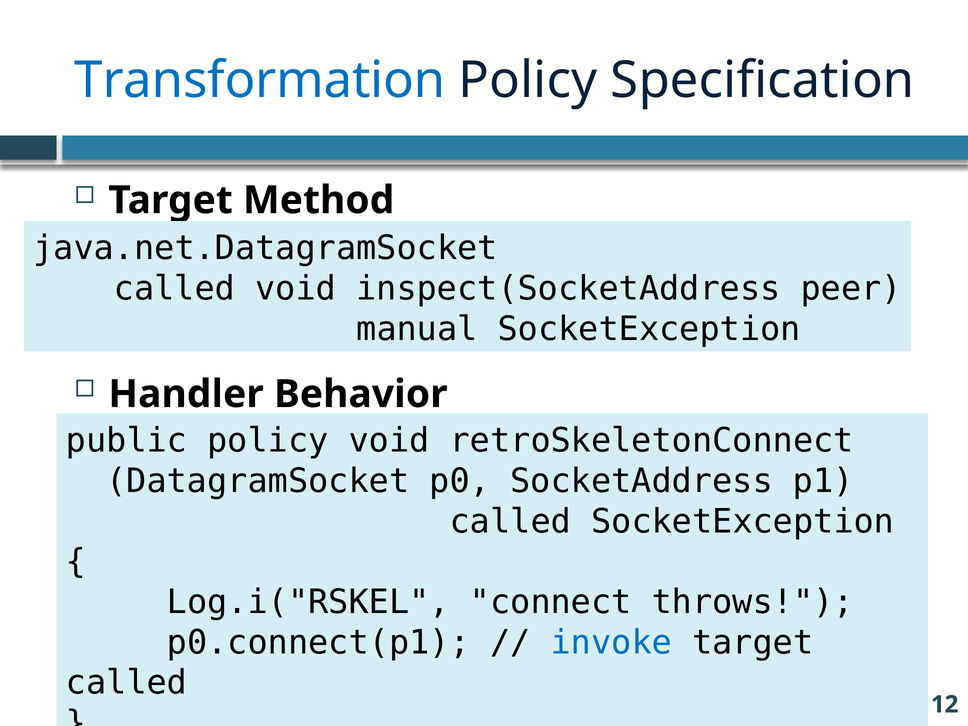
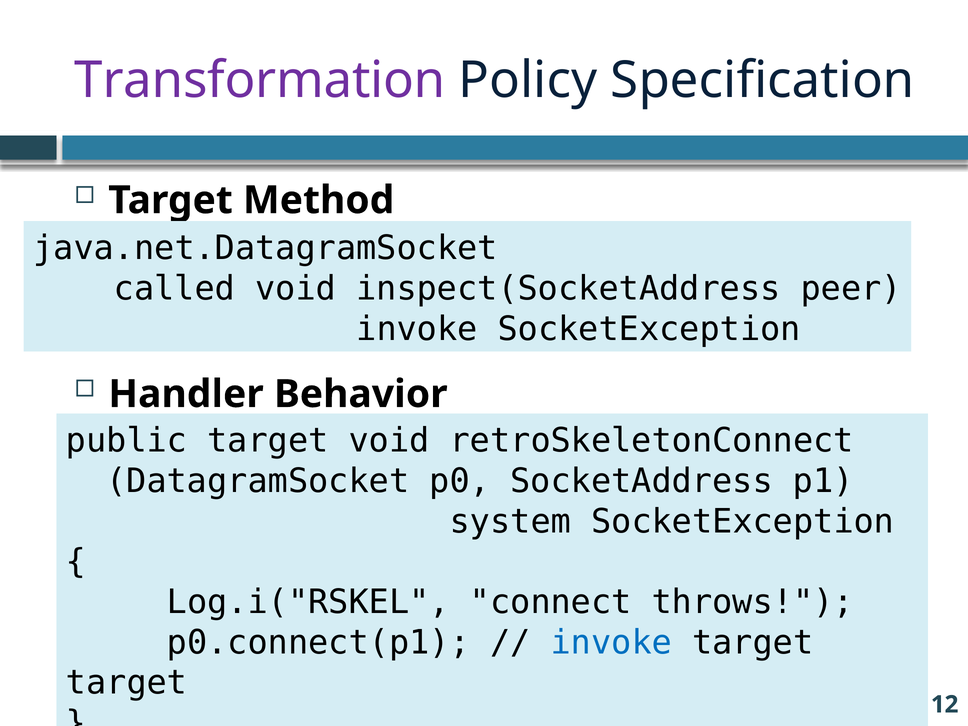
Transformation colour: blue -> purple
manual at (417, 329): manual -> invoke
public policy: policy -> target
called at (510, 522): called -> system
called at (127, 683): called -> target
